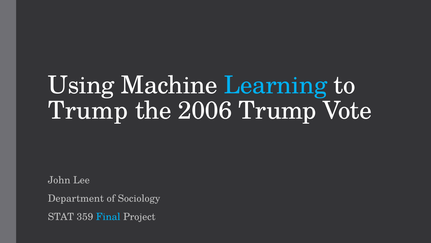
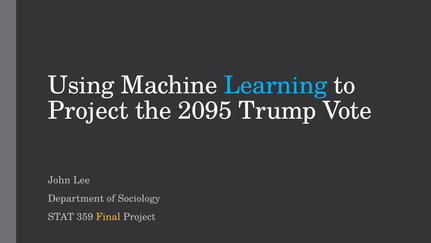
Trump at (88, 110): Trump -> Project
2006: 2006 -> 2095
Final colour: light blue -> yellow
